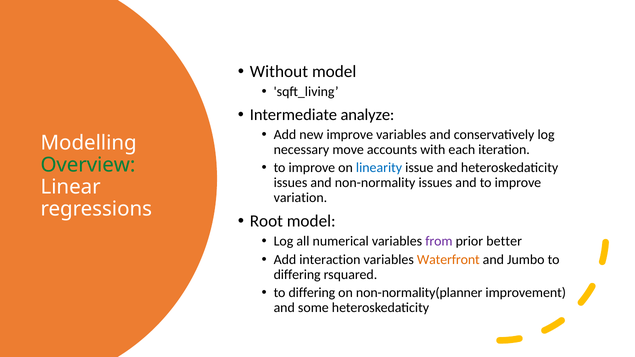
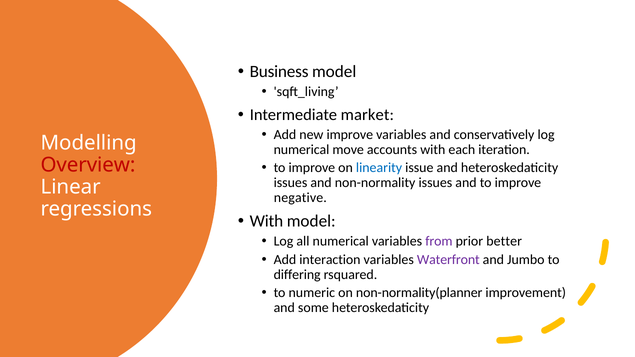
Without: Without -> Business
analyze: analyze -> market
necessary at (301, 150): necessary -> numerical
Overview colour: green -> red
variation: variation -> negative
Root at (266, 221): Root -> With
Waterfront colour: orange -> purple
differing at (312, 293): differing -> numeric
